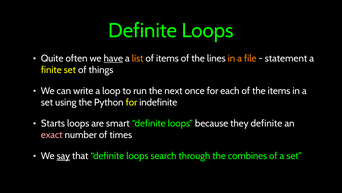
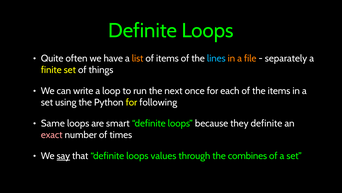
have underline: present -> none
lines colour: white -> light blue
statement: statement -> separately
indefinite: indefinite -> following
Starts: Starts -> Same
search: search -> values
